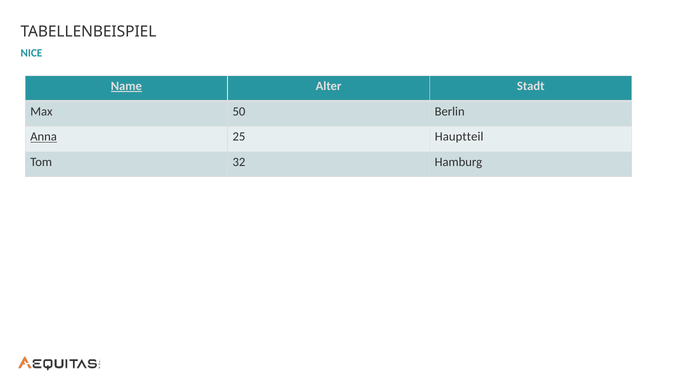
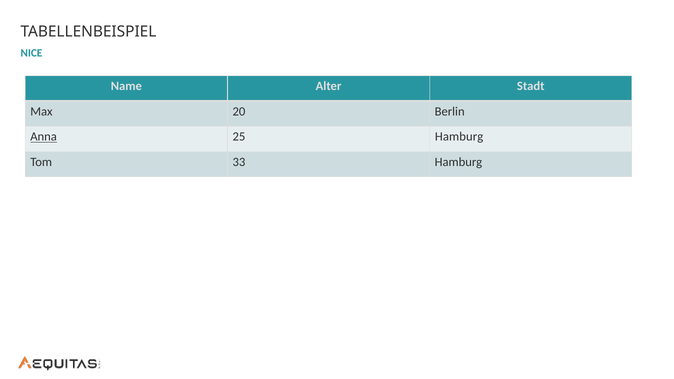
Name underline: present -> none
50: 50 -> 20
25 Hauptteil: Hauptteil -> Hamburg
32: 32 -> 33
